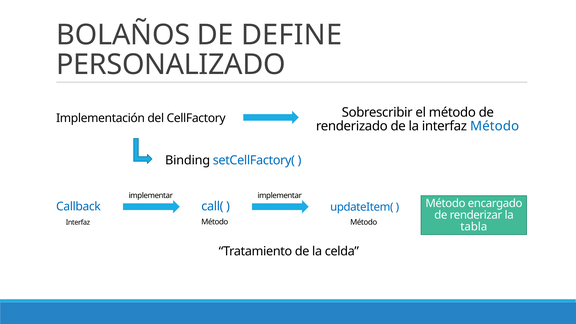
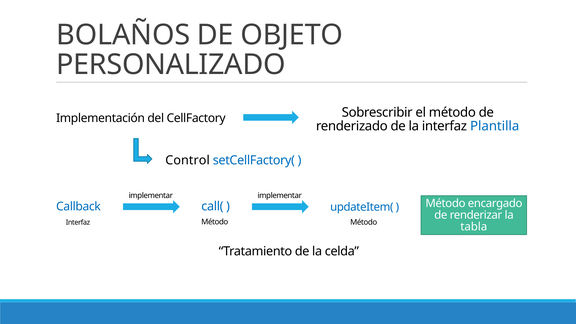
DEFINE: DEFINE -> OBJETO
interfaz Método: Método -> Plantilla
Binding: Binding -> Control
